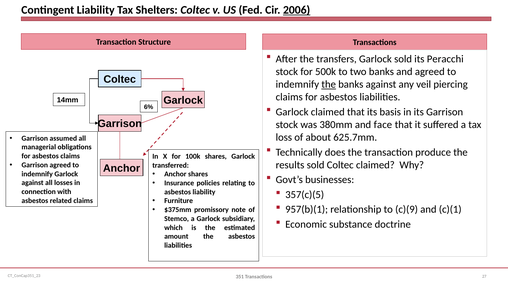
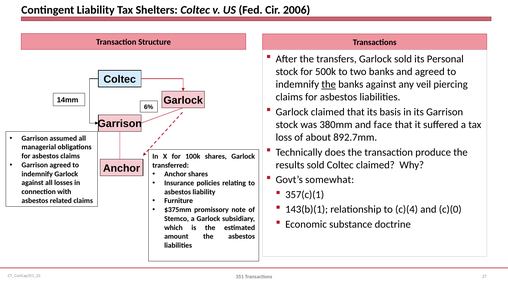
2006 underline: present -> none
Peracchi: Peracchi -> Personal
625.7mm: 625.7mm -> 892.7mm
businesses: businesses -> somewhat
357(c)(5: 357(c)(5 -> 357(c)(1
957(b)(1: 957(b)(1 -> 143(b)(1
c)(9: c)(9 -> c)(4
c)(1: c)(1 -> c)(0
